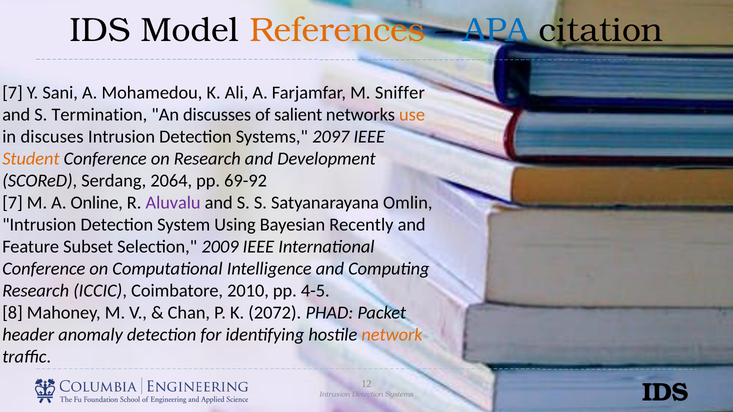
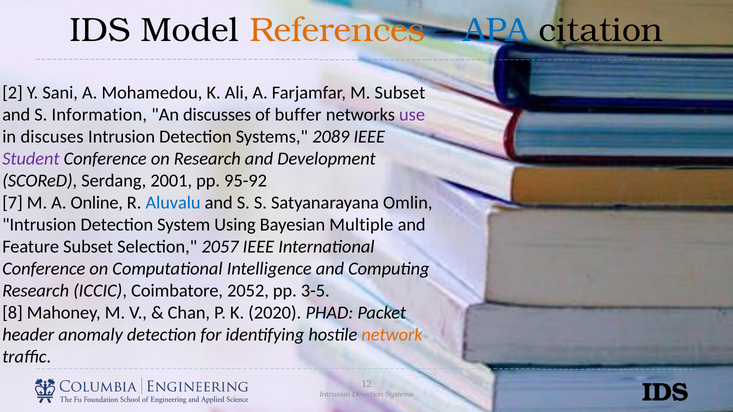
7 at (12, 93): 7 -> 2
M Sniffer: Sniffer -> Subset
Termination: Termination -> Information
salient: salient -> buffer
use colour: orange -> purple
2097: 2097 -> 2089
Student colour: orange -> purple
2064: 2064 -> 2001
69-92: 69-92 -> 95-92
Aluvalu colour: purple -> blue
Recently: Recently -> Multiple
2009: 2009 -> 2057
2010: 2010 -> 2052
4-5: 4-5 -> 3-5
2072: 2072 -> 2020
